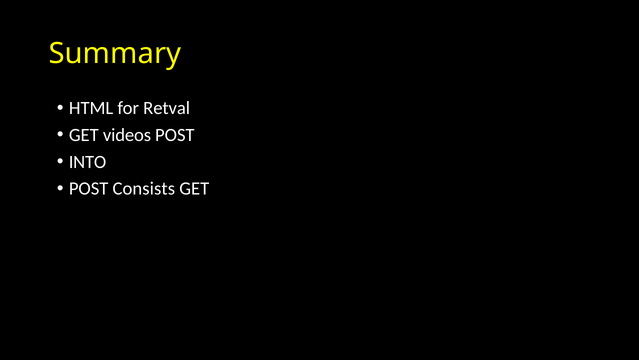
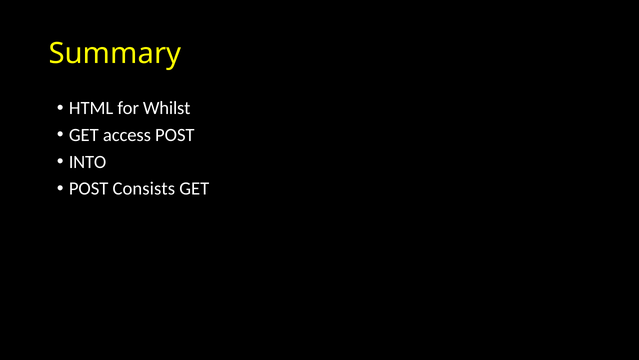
Retval: Retval -> Whilst
videos: videos -> access
